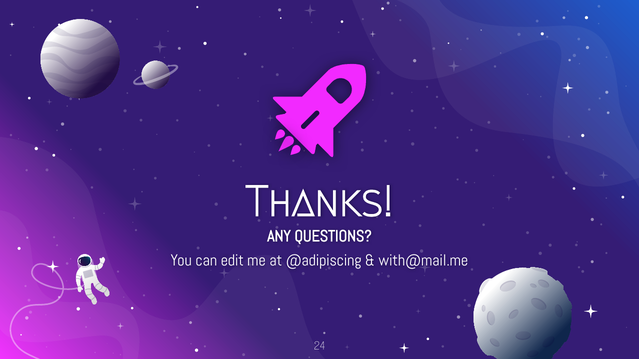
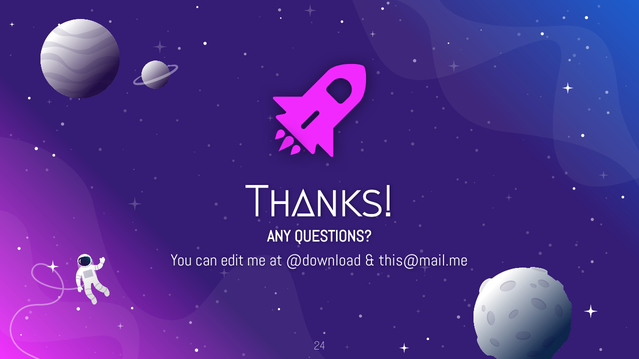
@adipiscing: @adipiscing -> @download
with@mail.me: with@mail.me -> this@mail.me
